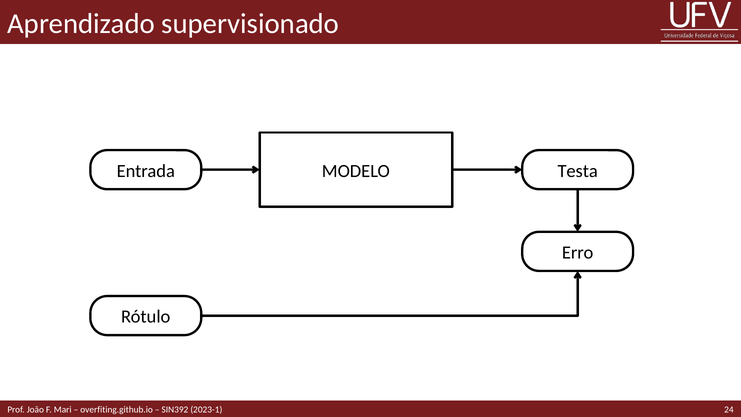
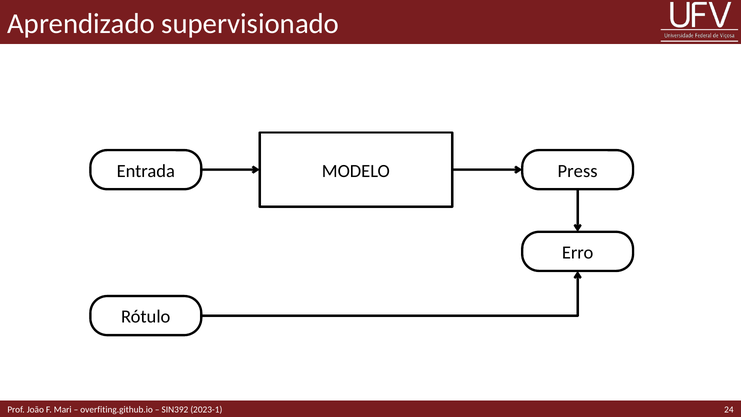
Testa: Testa -> Press
